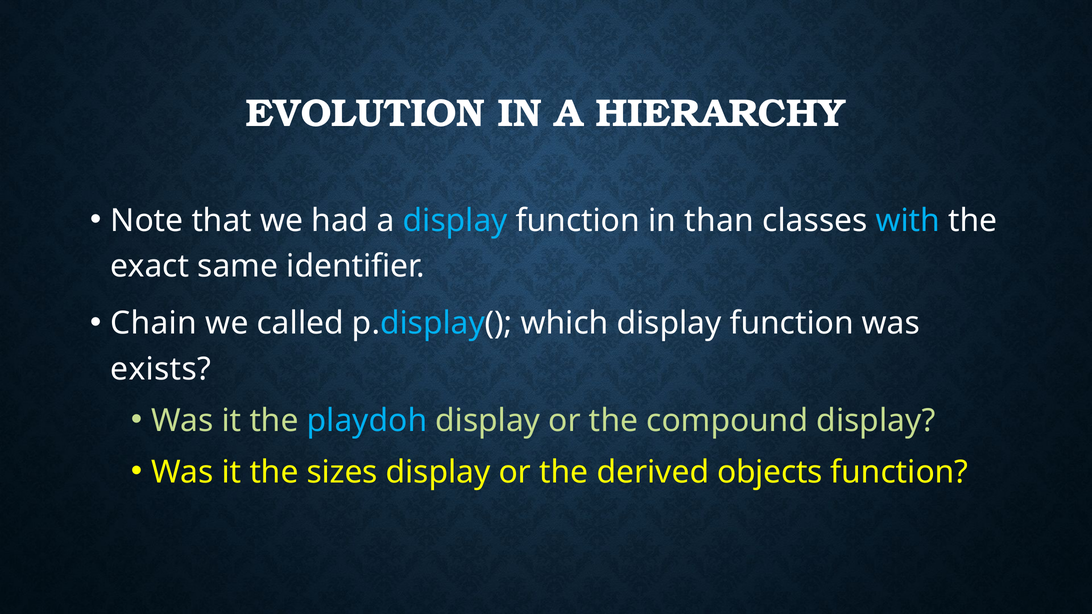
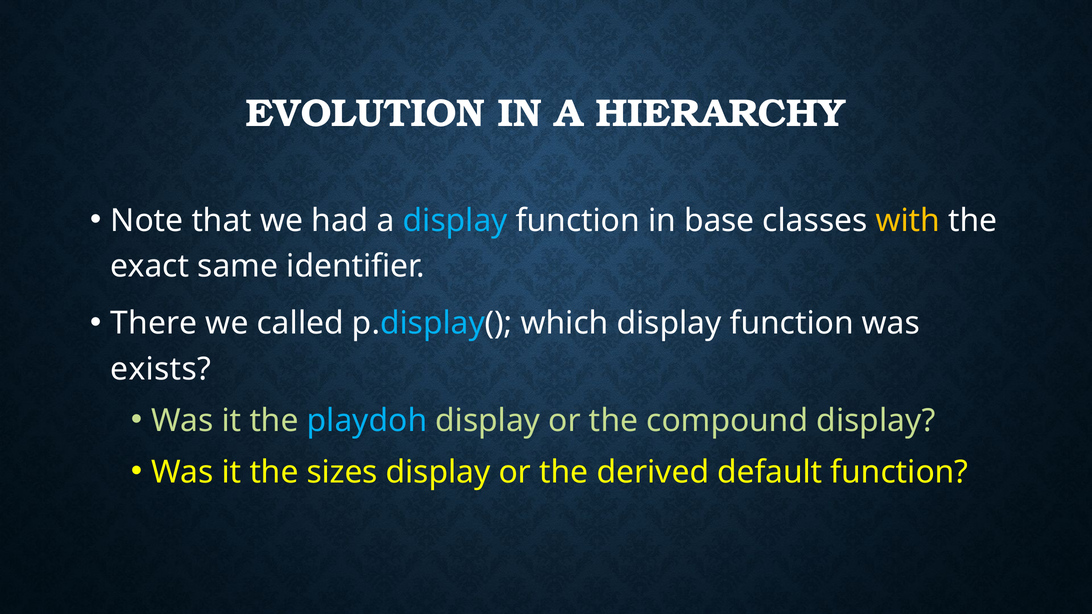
than: than -> base
with colour: light blue -> yellow
Chain: Chain -> There
objects: objects -> default
